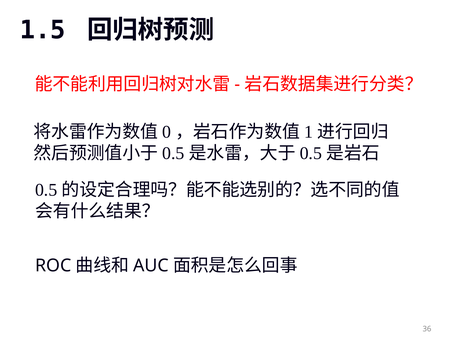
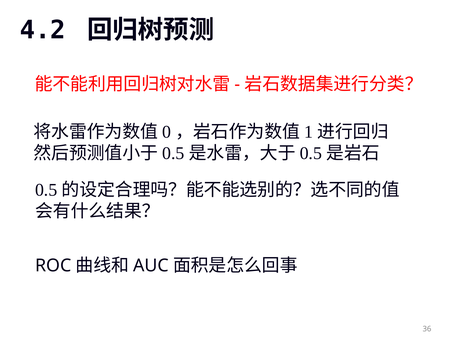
1.5: 1.5 -> 4.2
